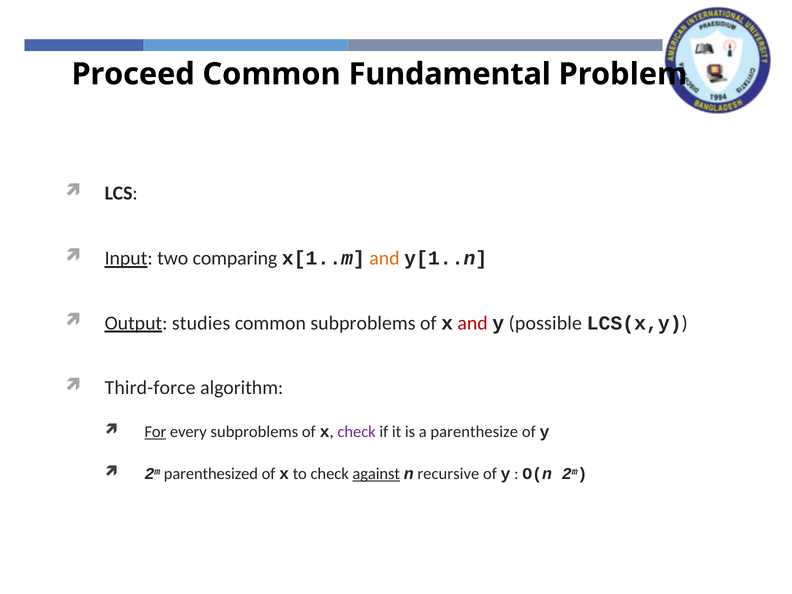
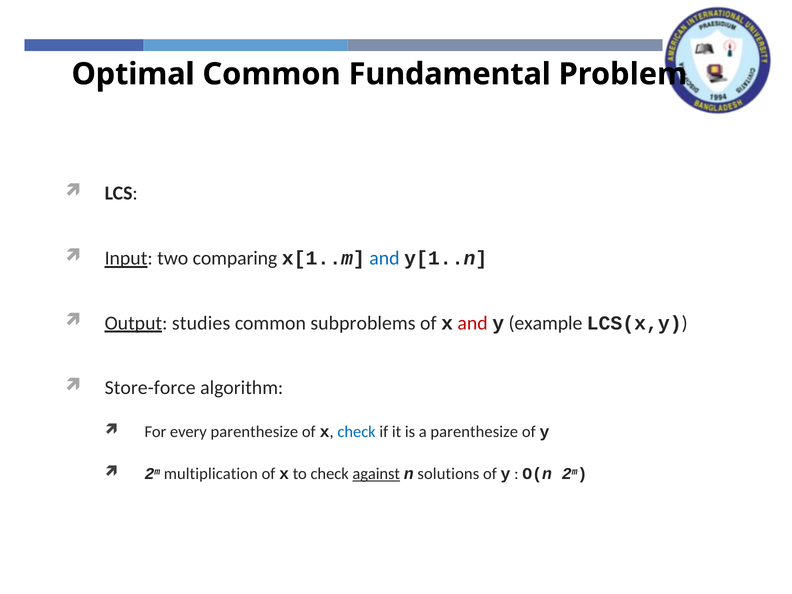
Proceed: Proceed -> Optimal
and at (384, 258) colour: orange -> blue
possible: possible -> example
Third-force: Third-force -> Store-force
For underline: present -> none
every subproblems: subproblems -> parenthesize
check at (357, 432) colour: purple -> blue
parenthesized: parenthesized -> multiplication
recursive: recursive -> solutions
